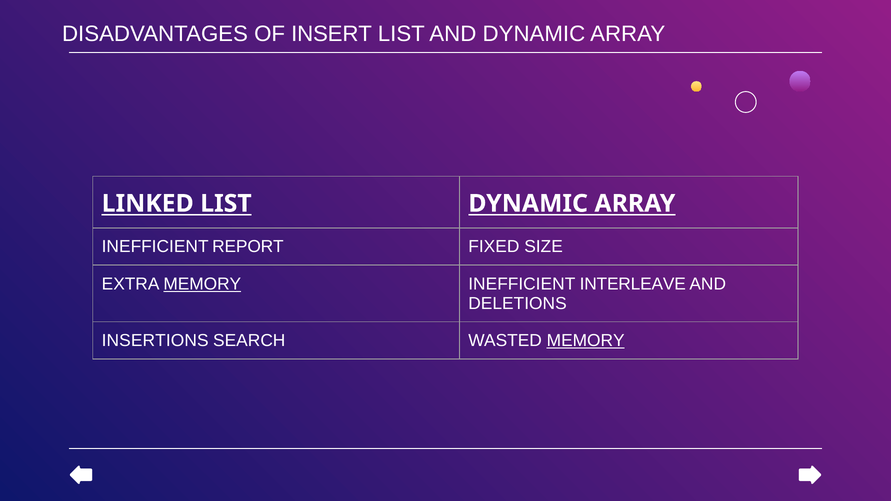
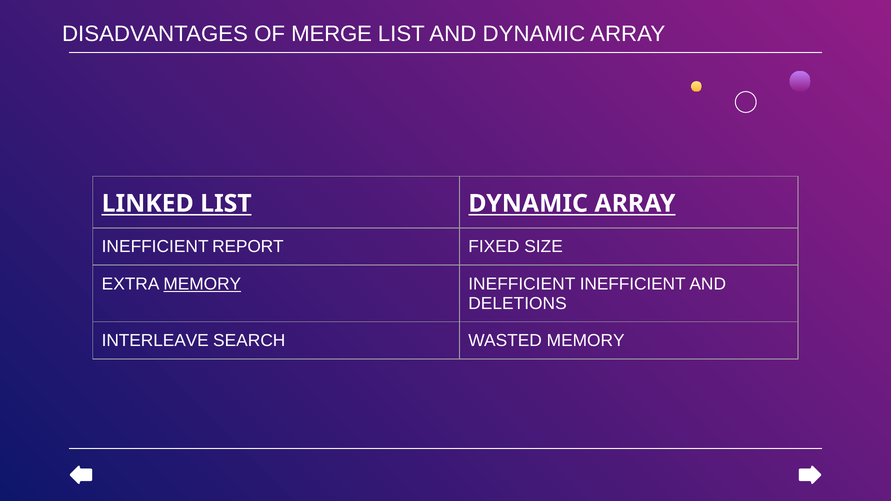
INSERT: INSERT -> MERGE
INEFFICIENT INTERLEAVE: INTERLEAVE -> INEFFICIENT
INSERTIONS: INSERTIONS -> INTERLEAVE
MEMORY at (586, 341) underline: present -> none
